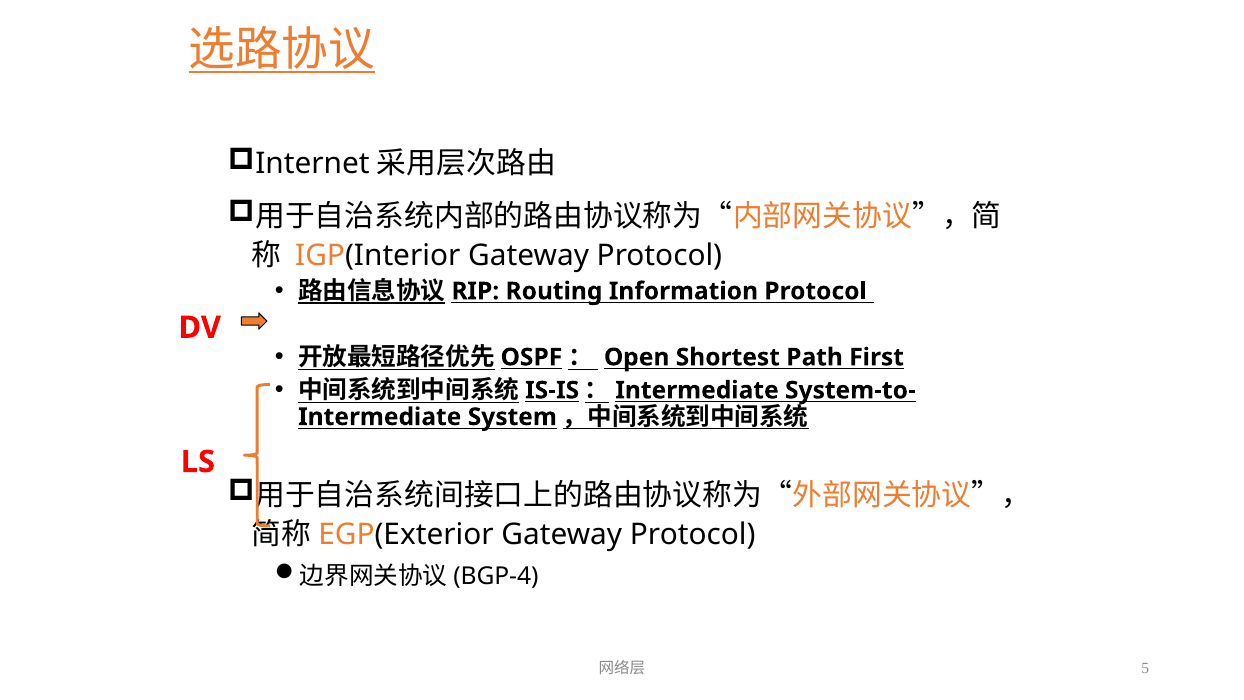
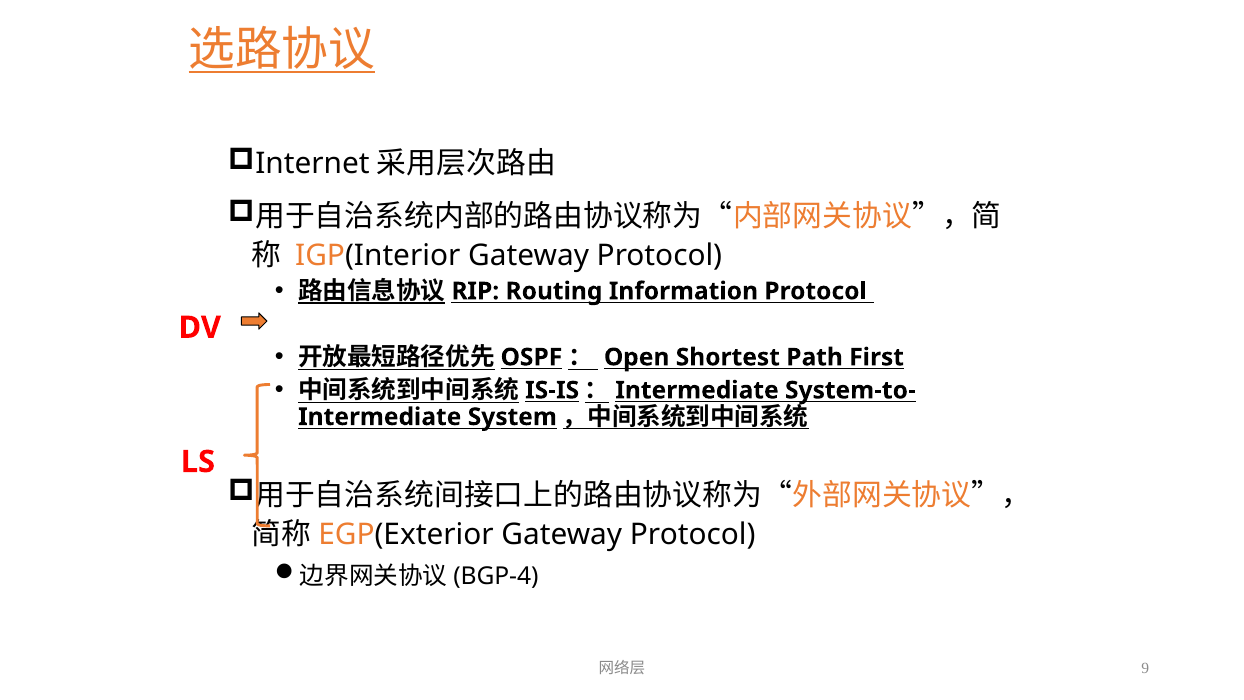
5: 5 -> 9
